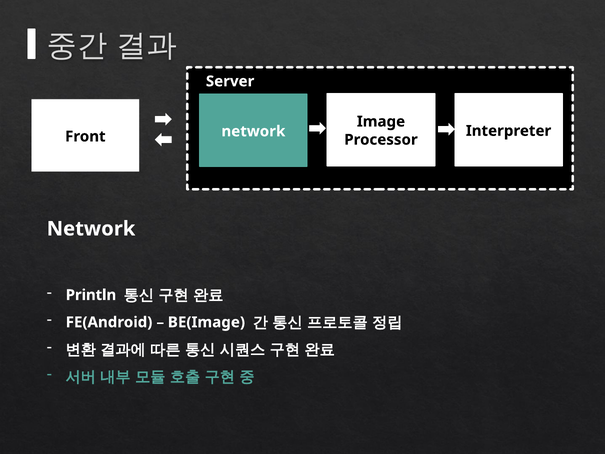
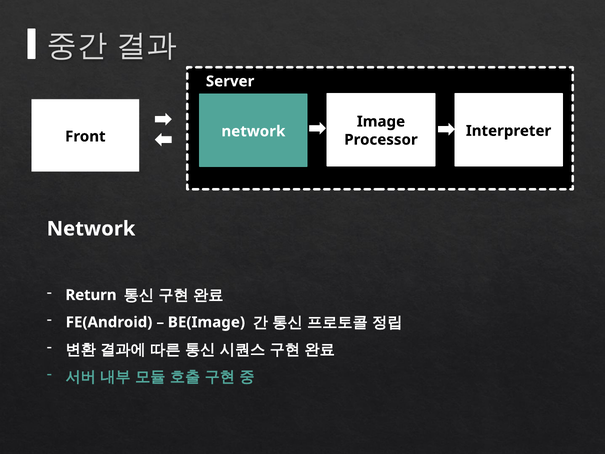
Println: Println -> Return
